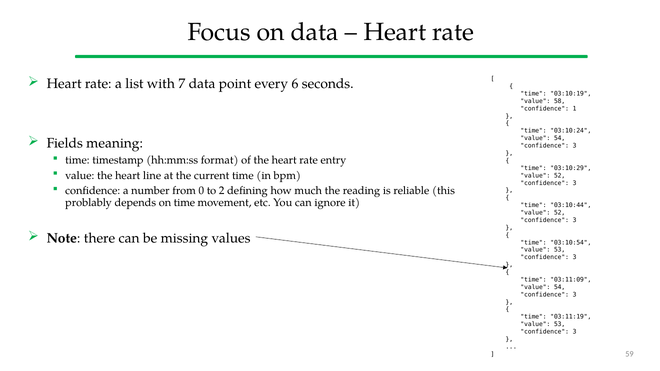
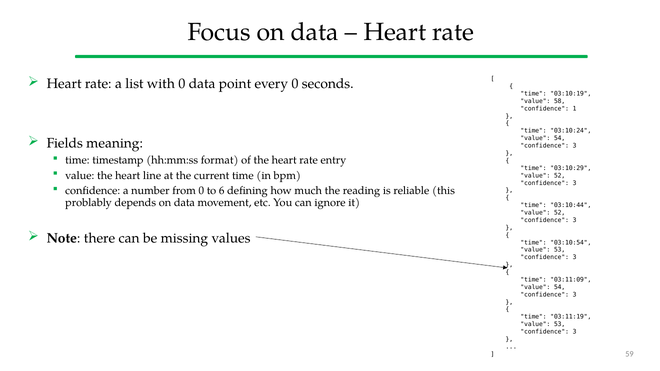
with 7: 7 -> 0
every 6: 6 -> 0
2: 2 -> 6
depends on time: time -> data
